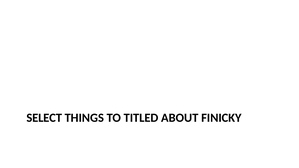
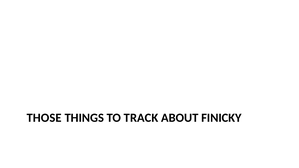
SELECT: SELECT -> THOSE
TITLED: TITLED -> TRACK
